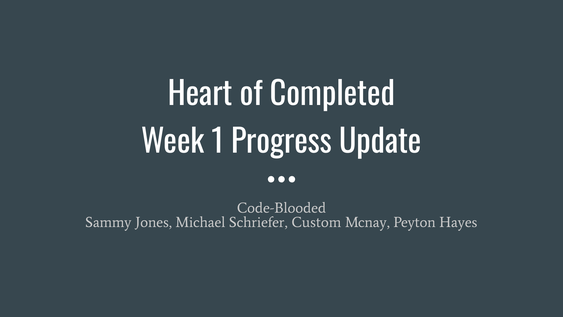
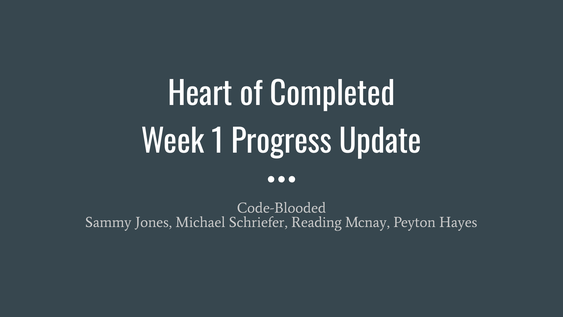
Custom: Custom -> Reading
